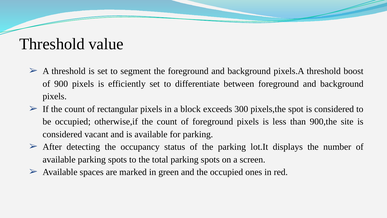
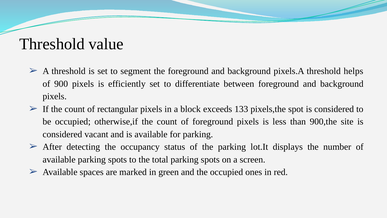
boost: boost -> helps
300: 300 -> 133
